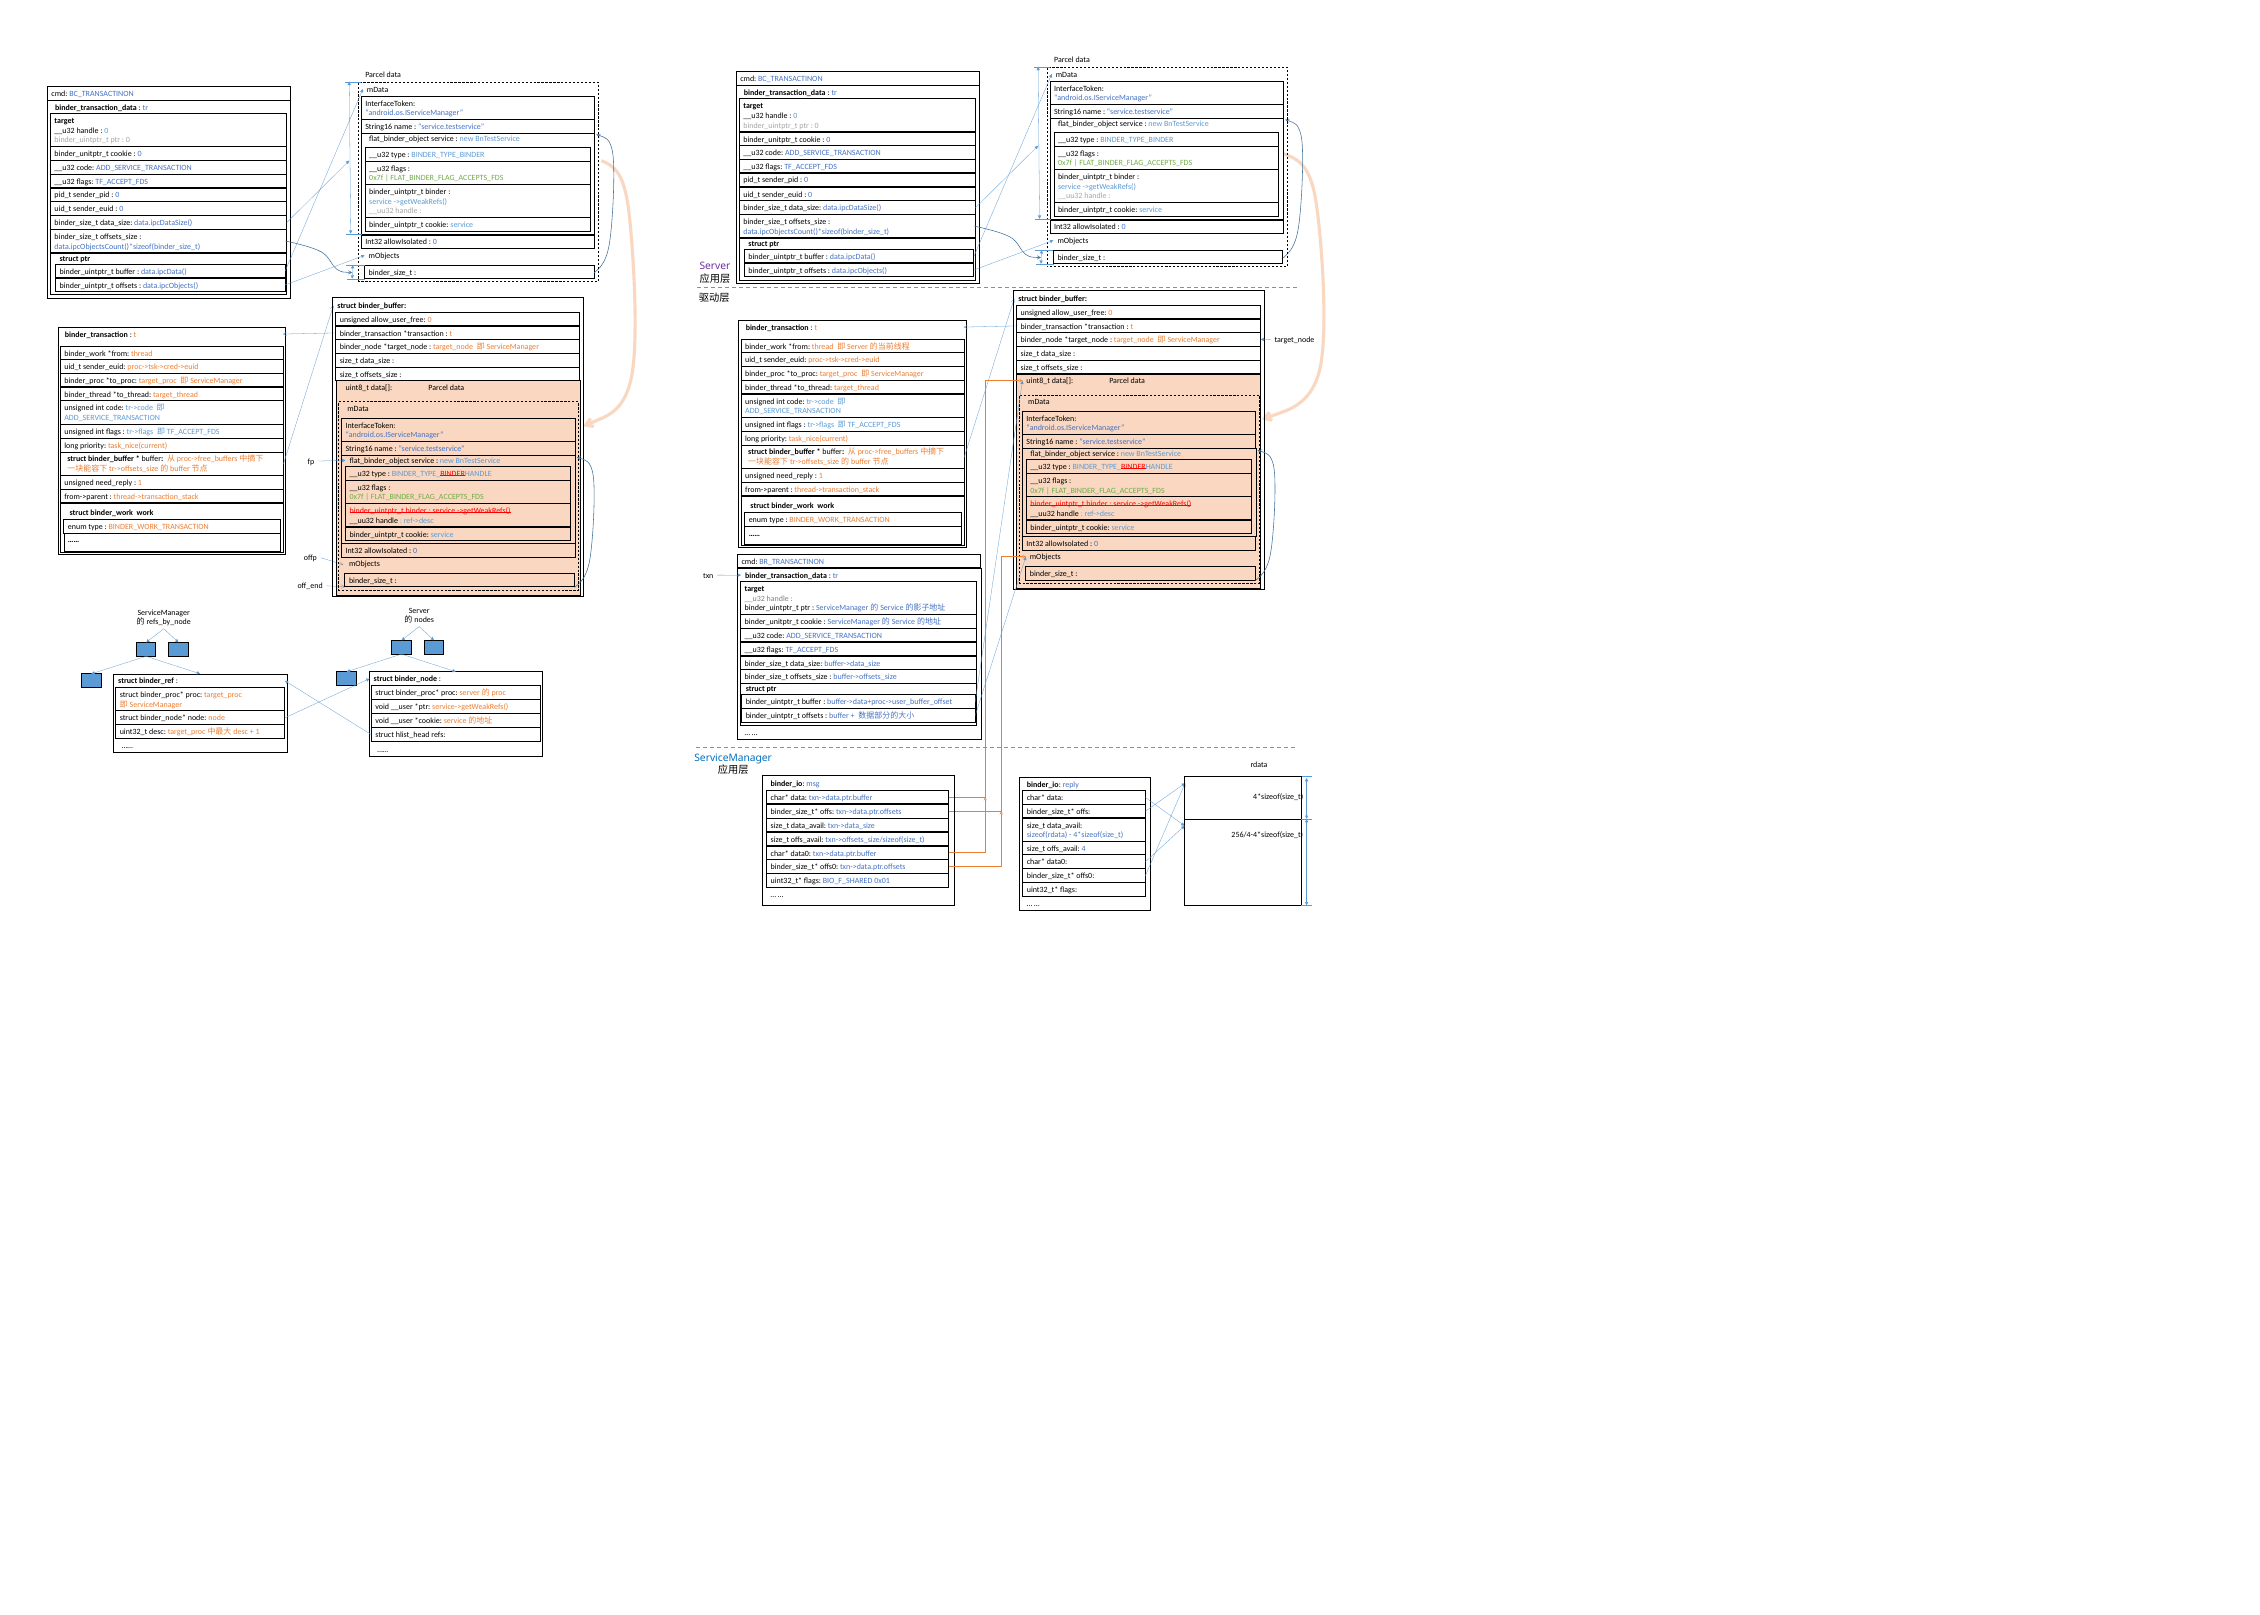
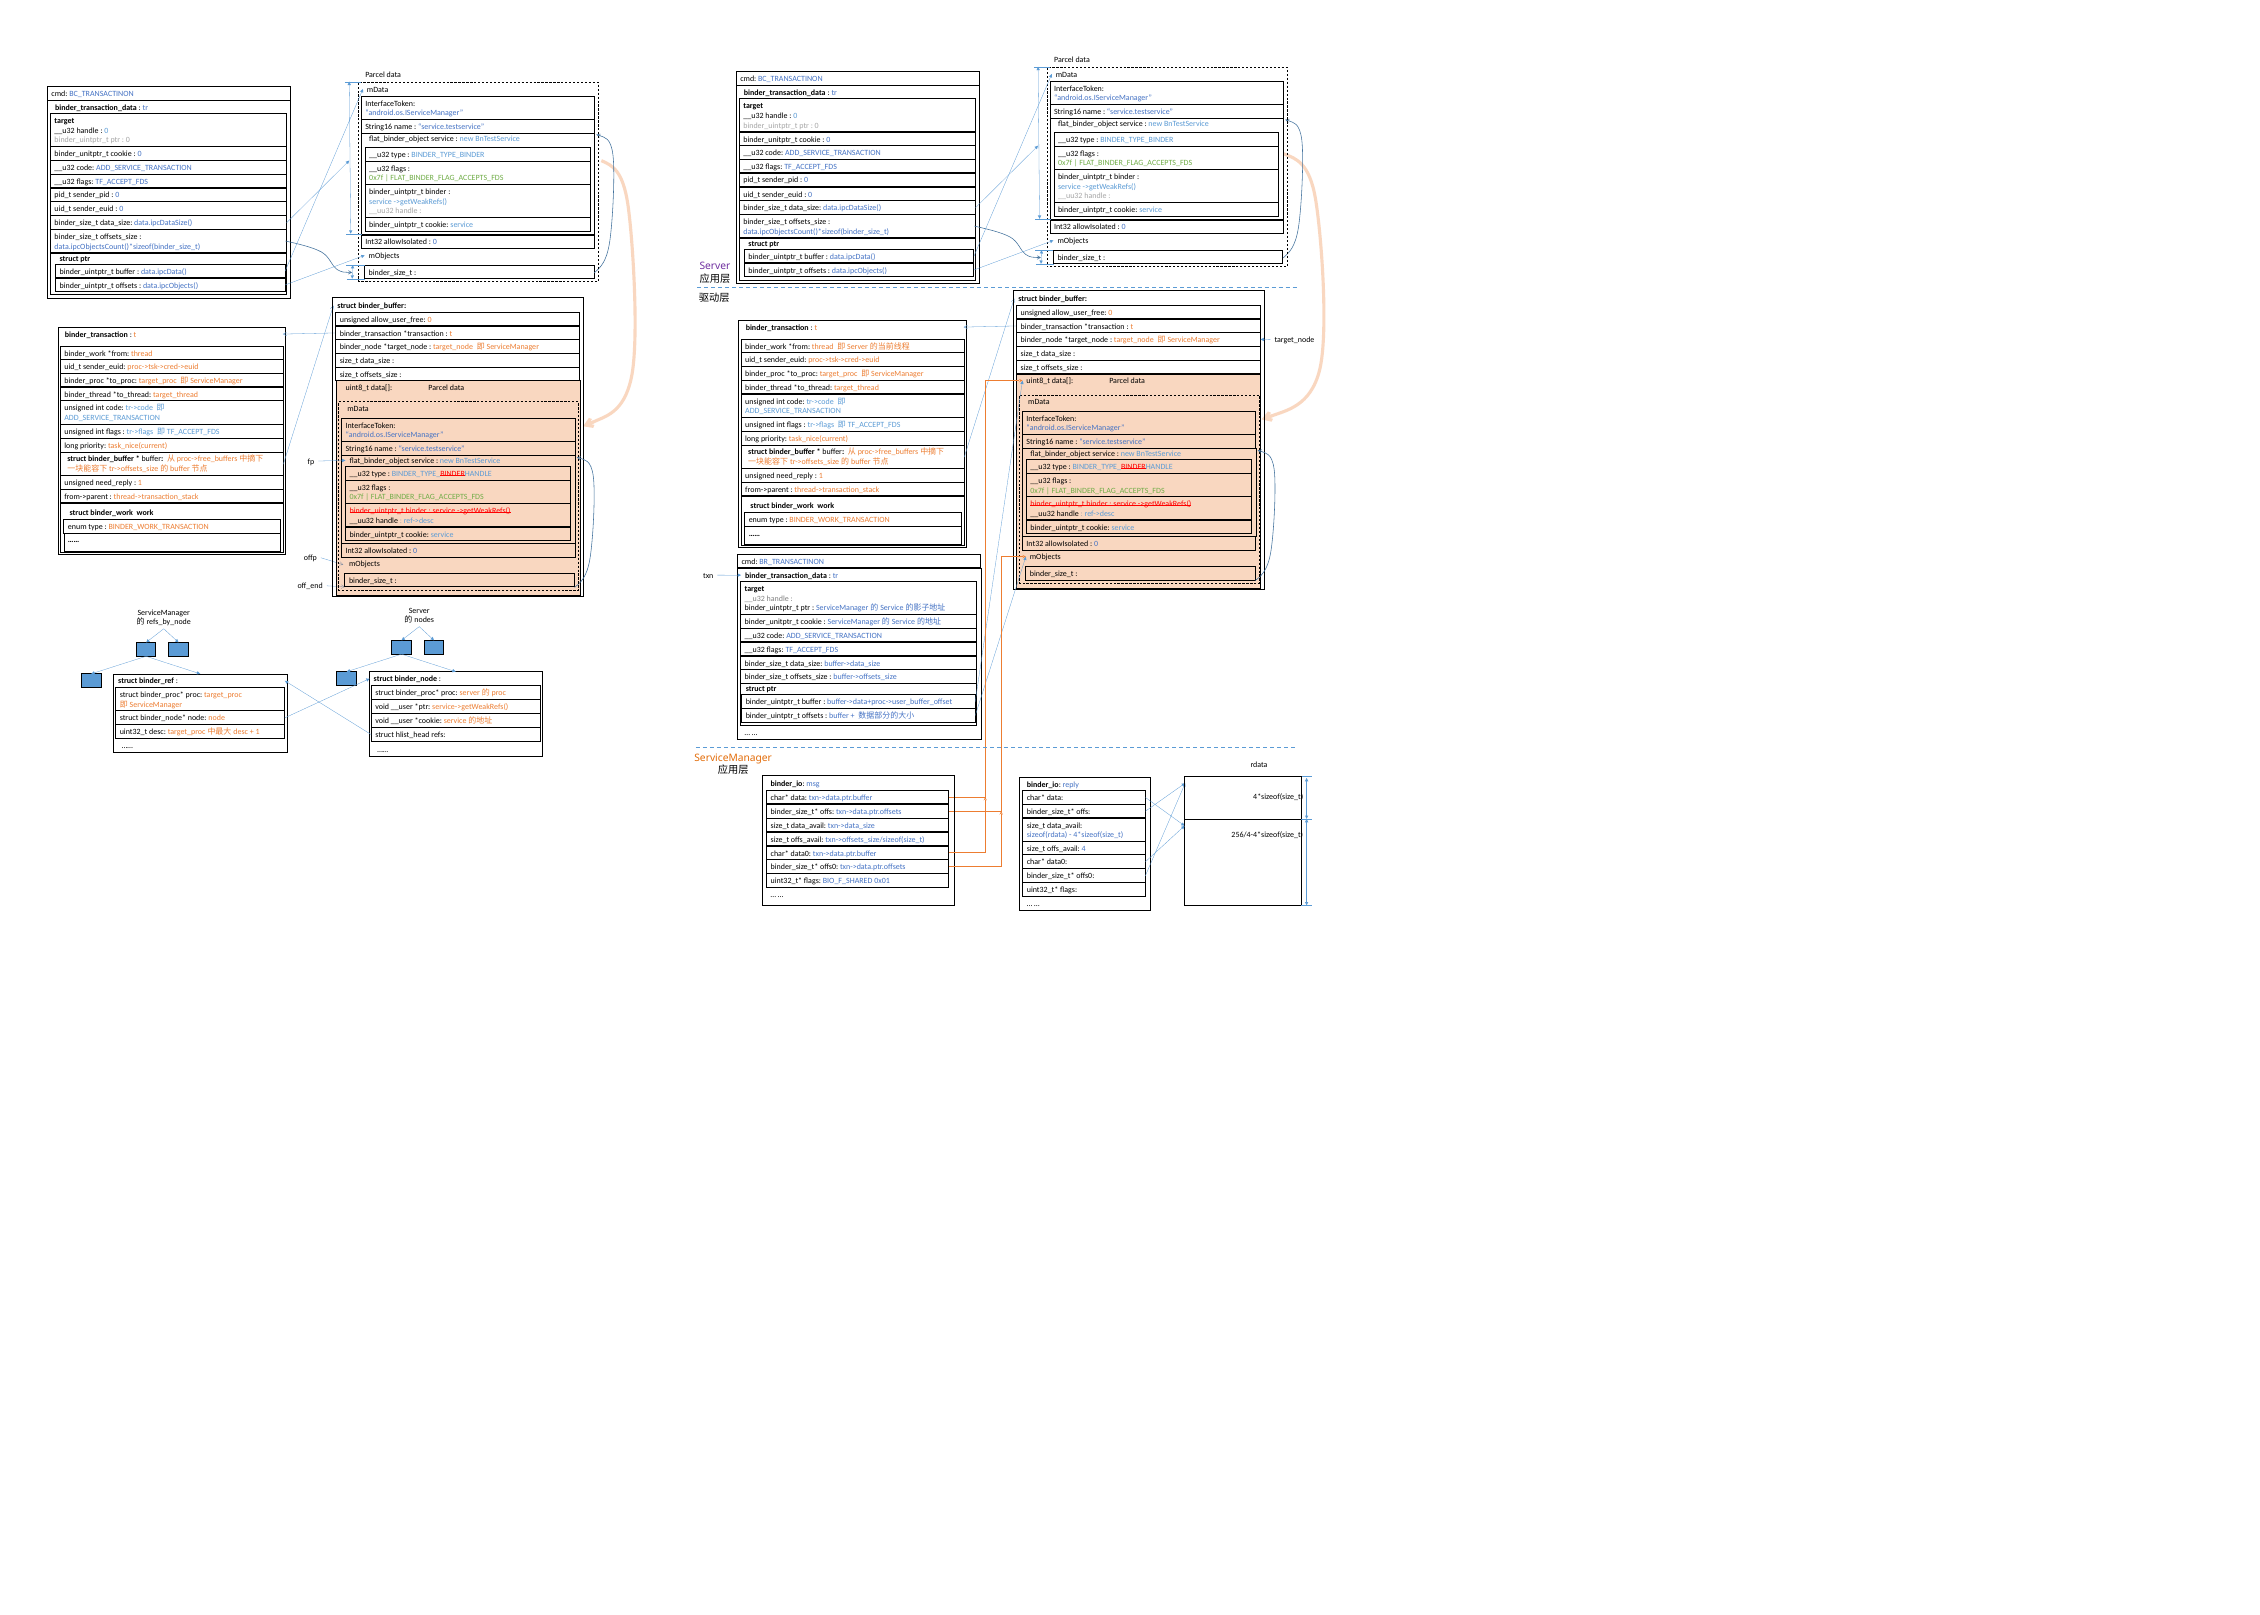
ServiceManager at (733, 758) colour: blue -> orange
